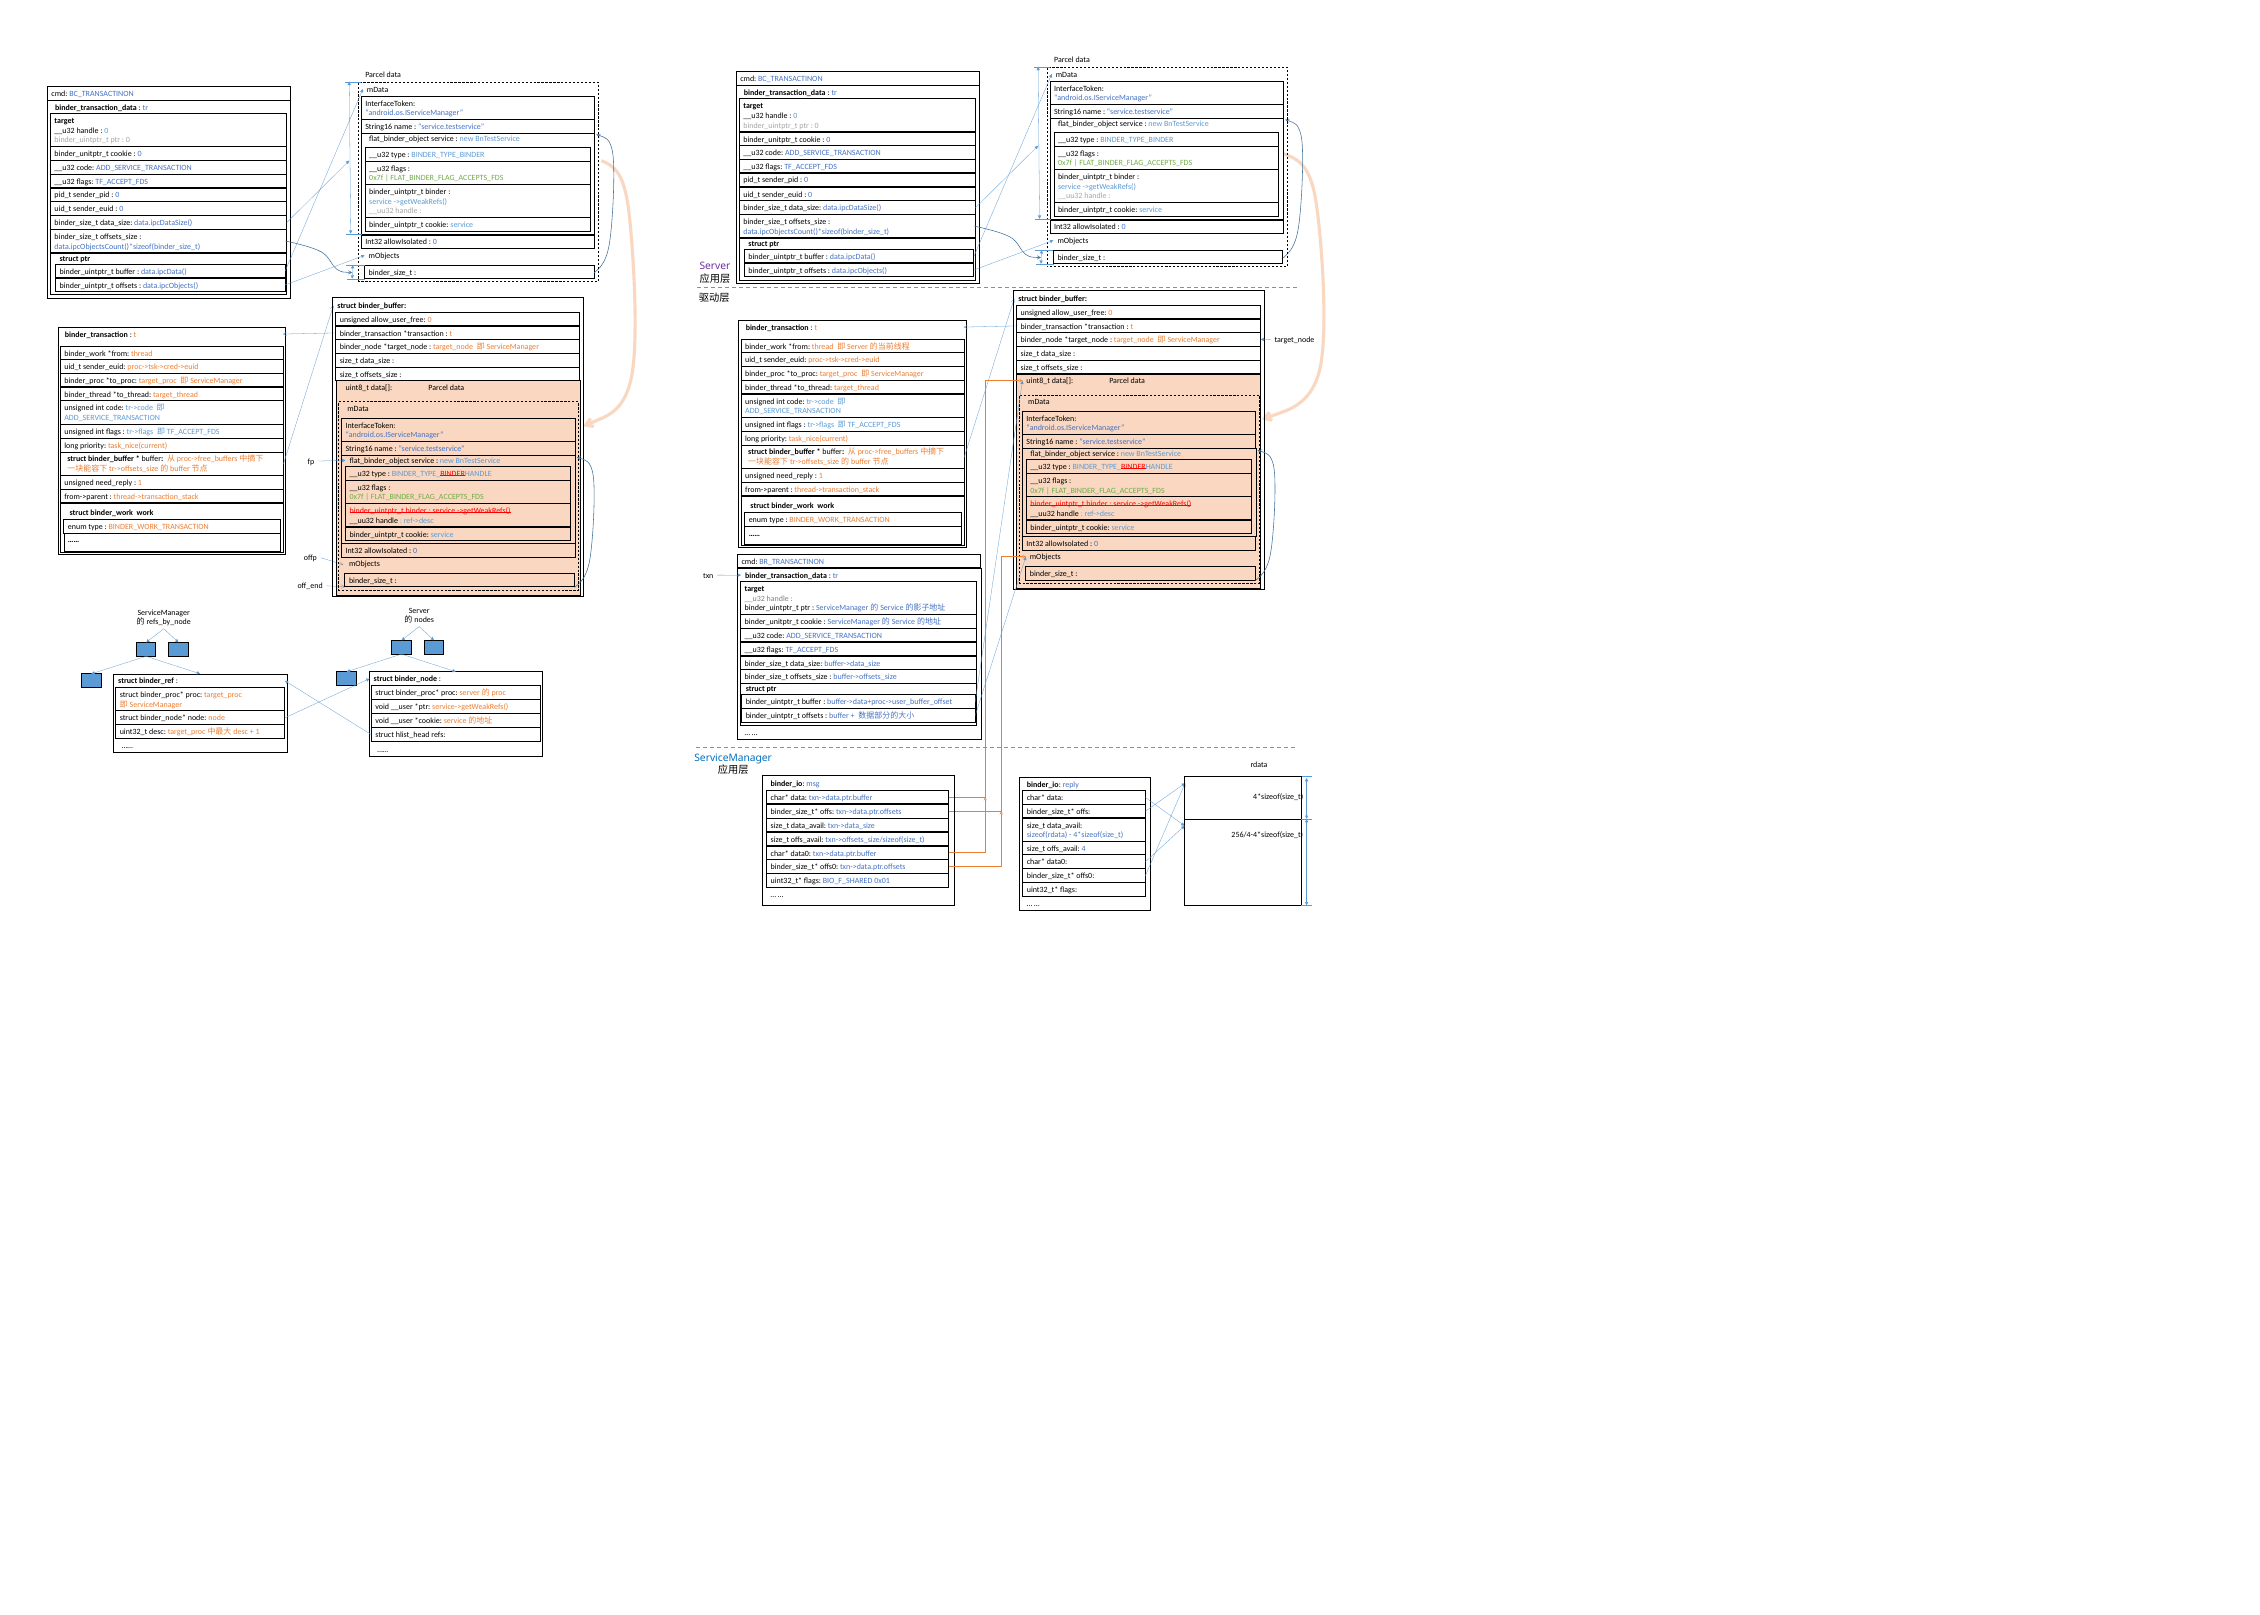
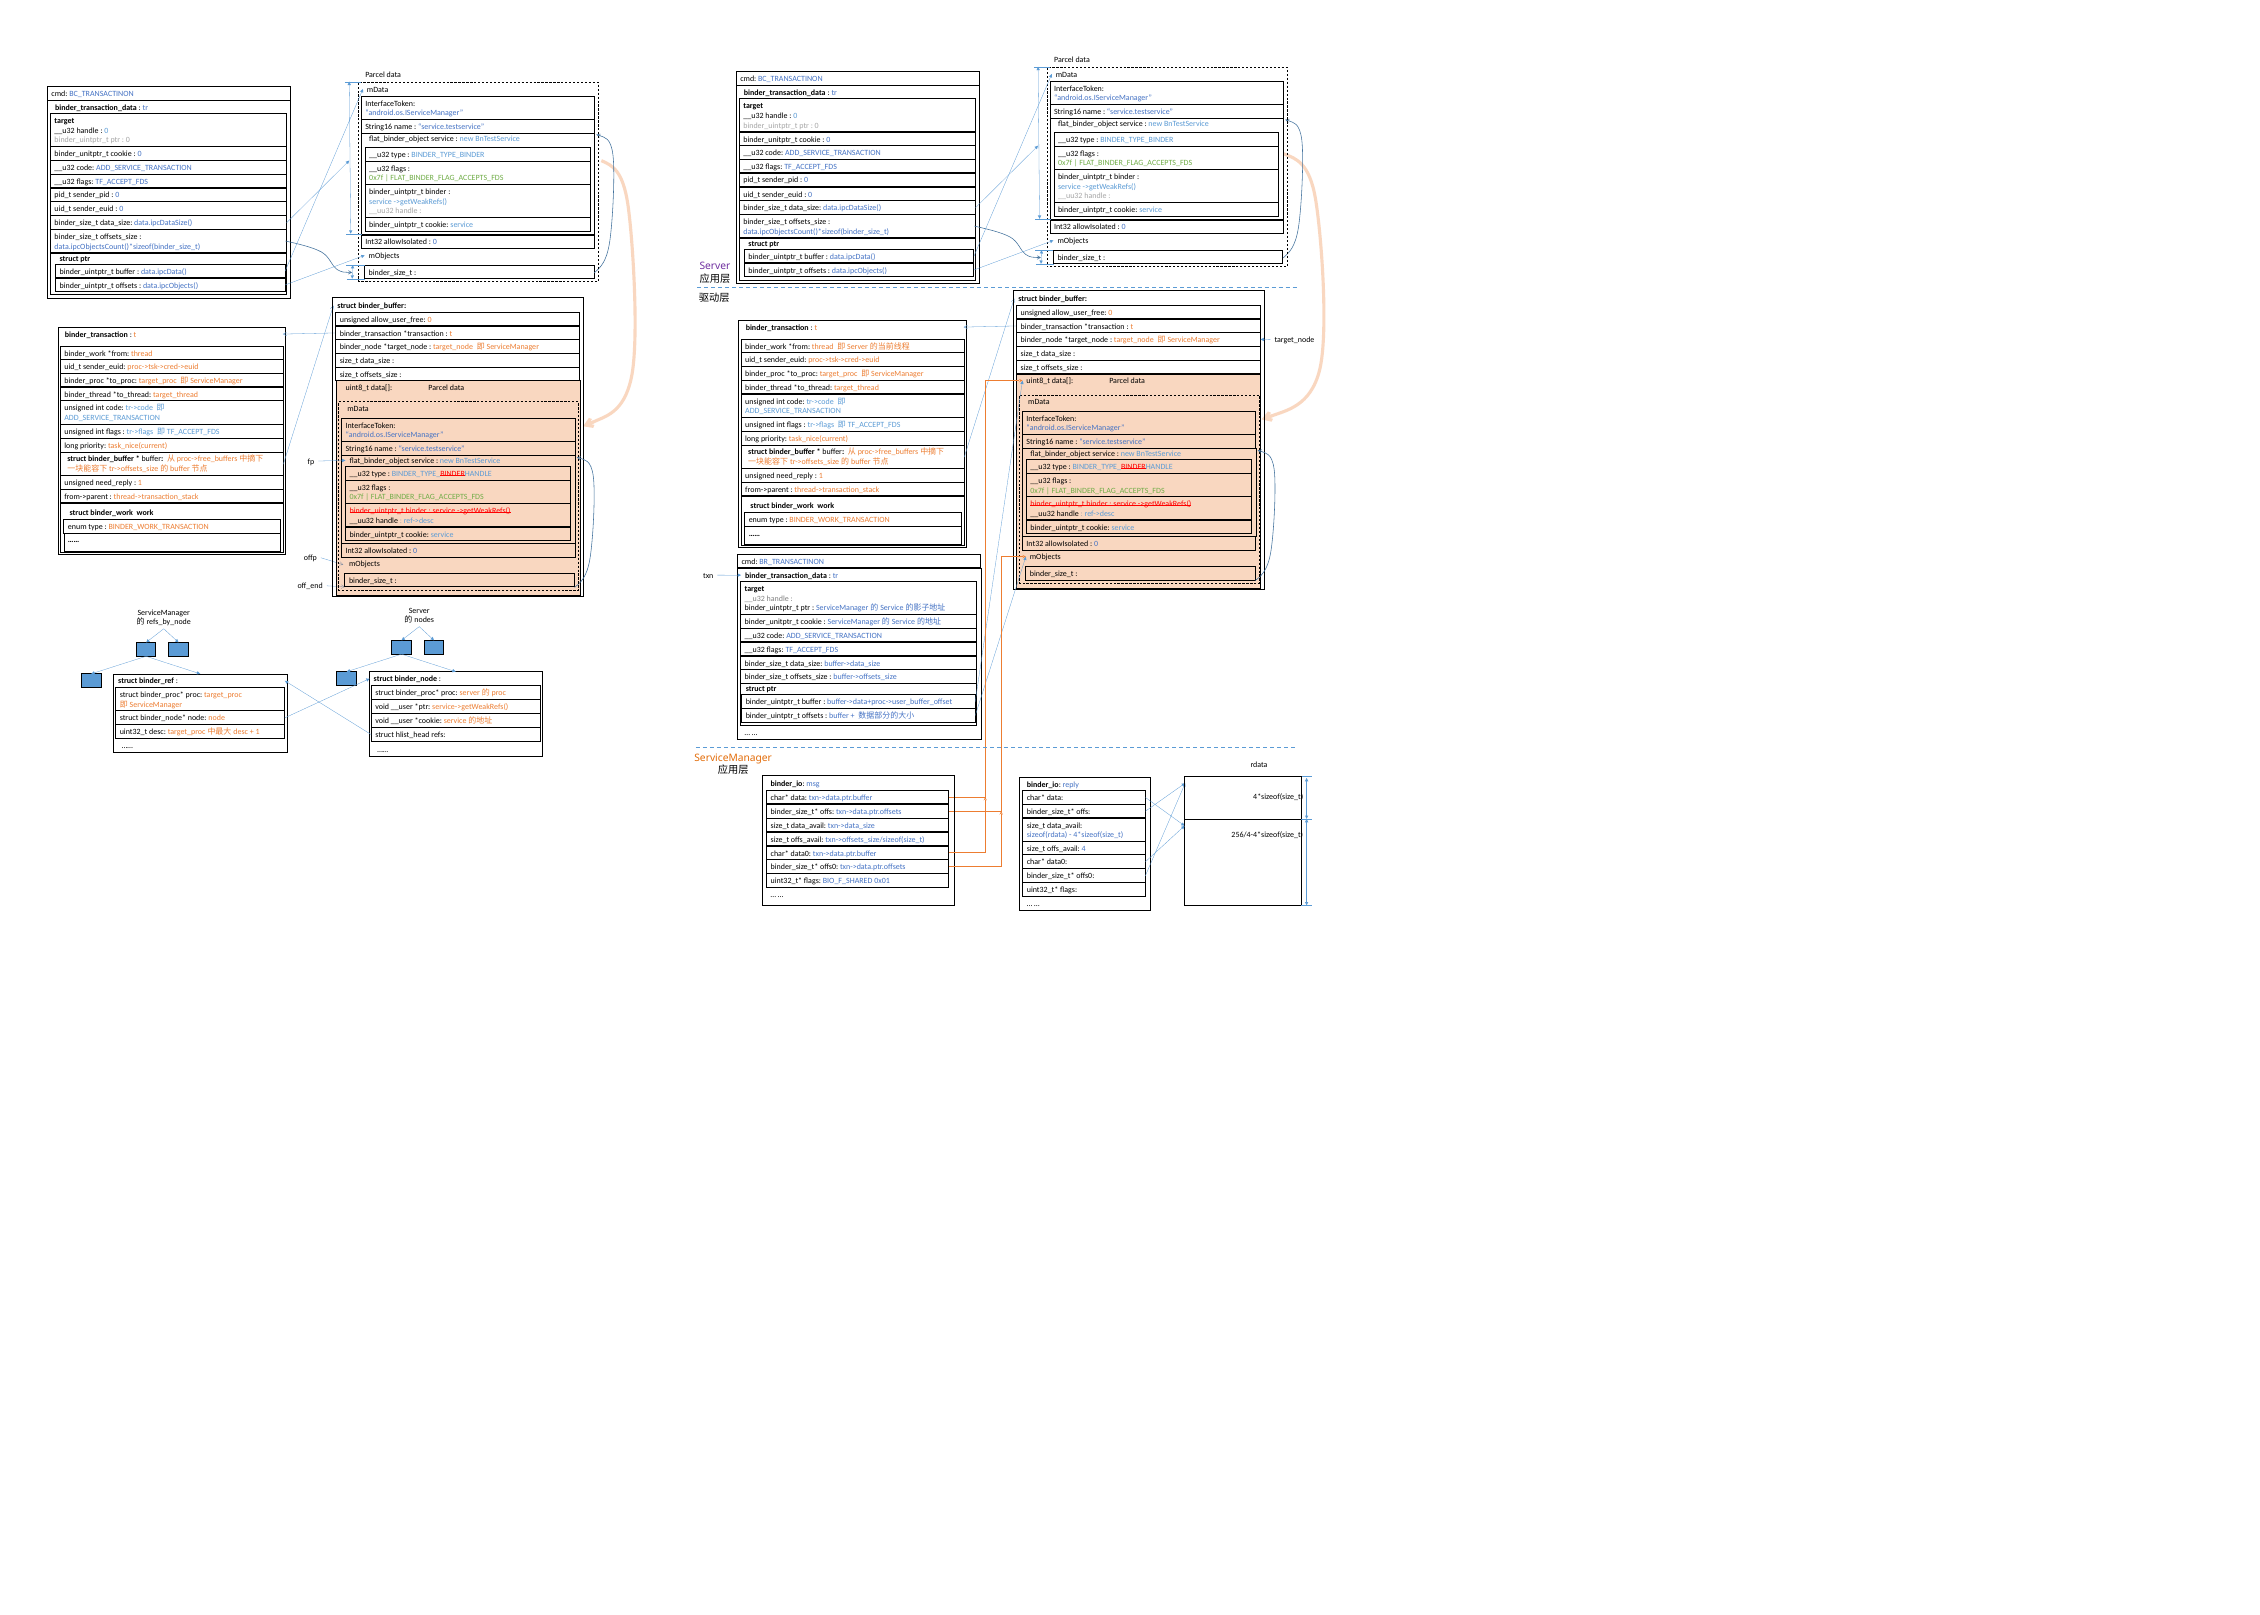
ServiceManager at (733, 758) colour: blue -> orange
